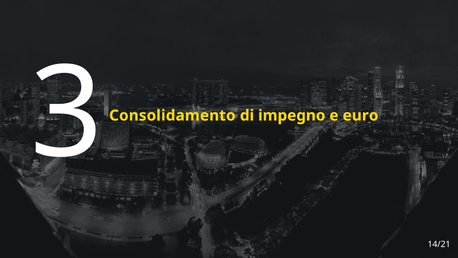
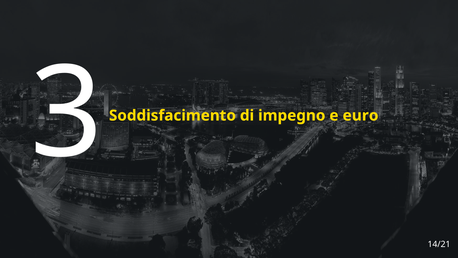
Consolidamento: Consolidamento -> Soddisfacimento
